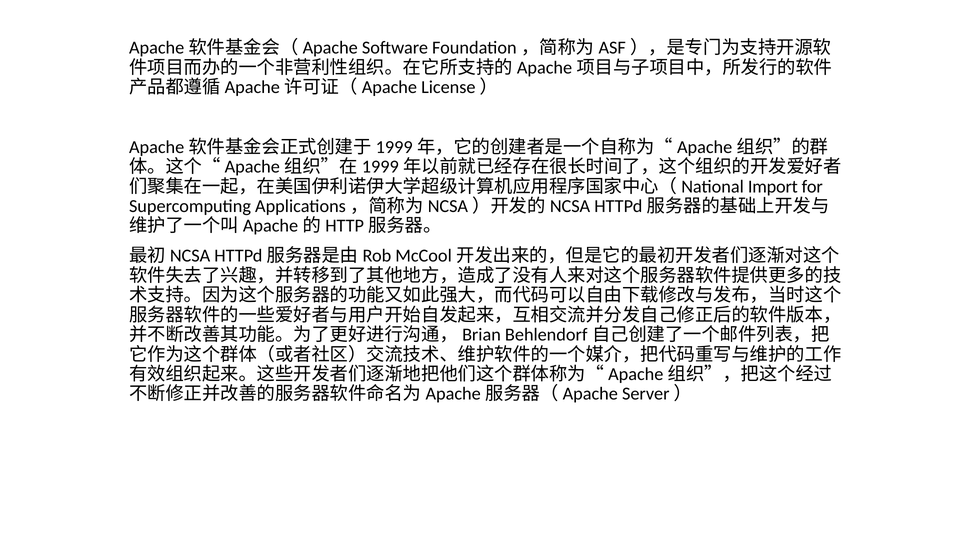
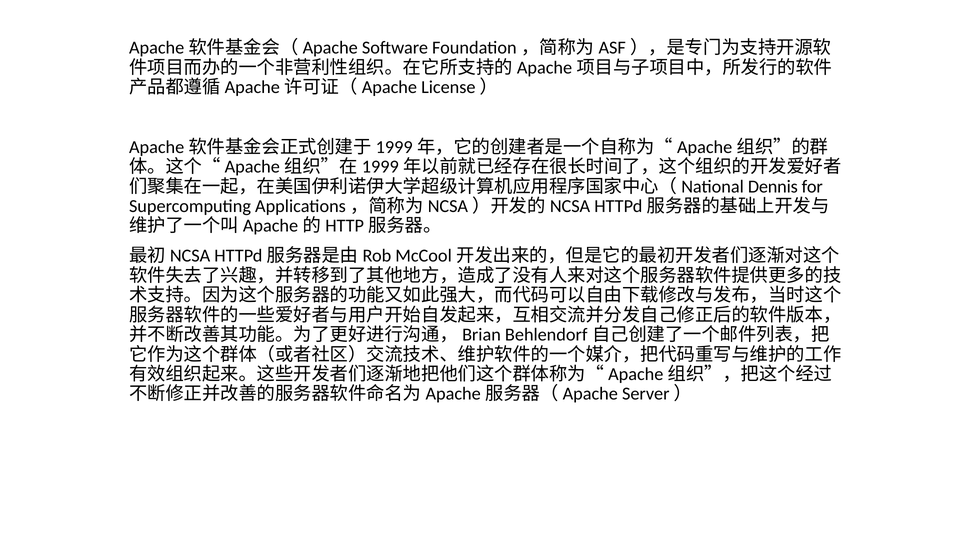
Import: Import -> Dennis
